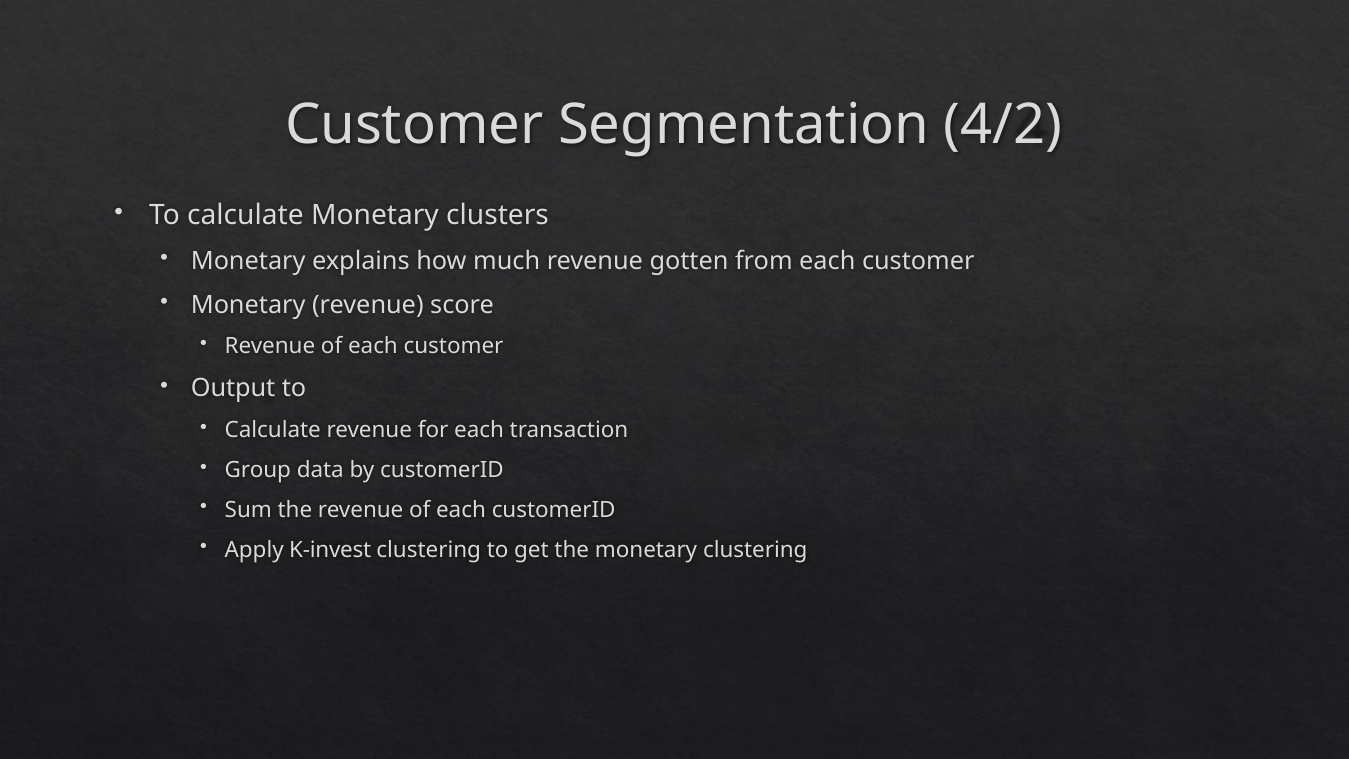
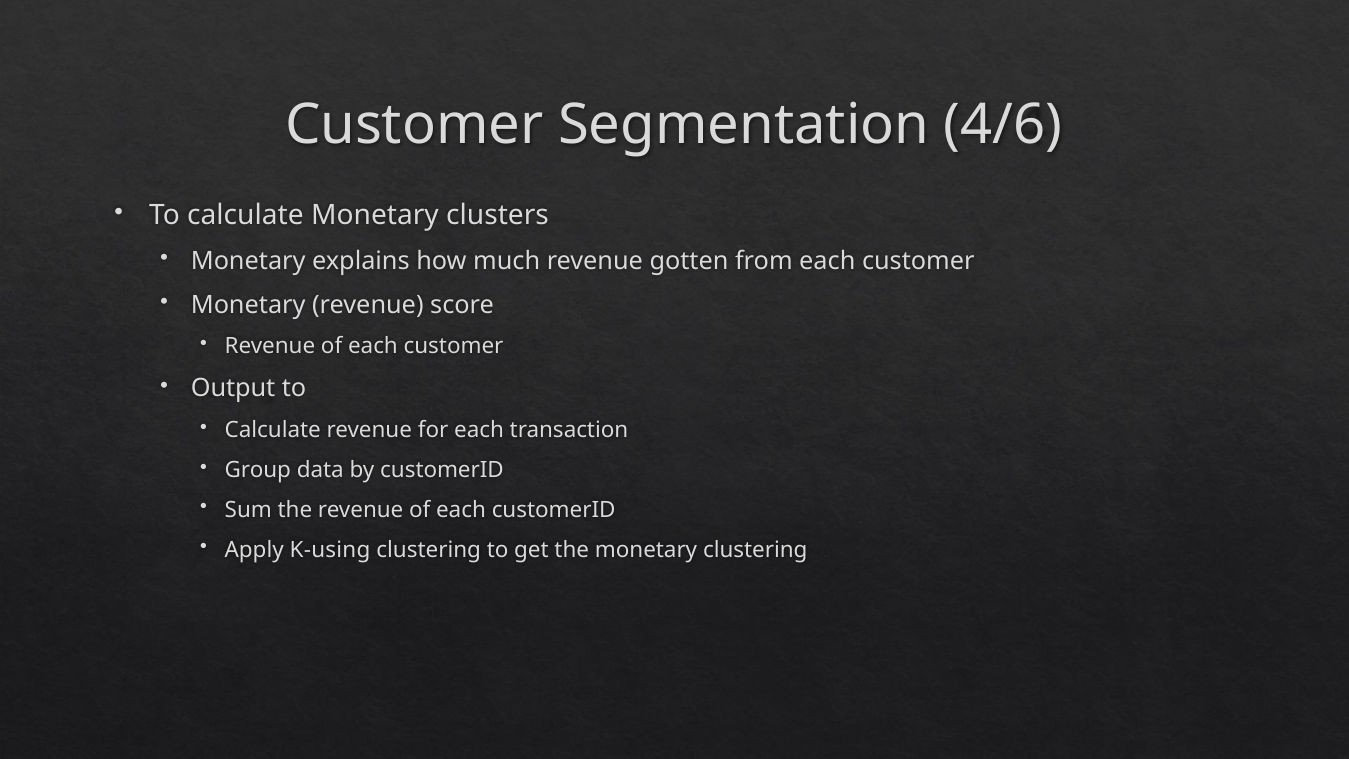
4/2: 4/2 -> 4/6
K-invest: K-invest -> K-using
